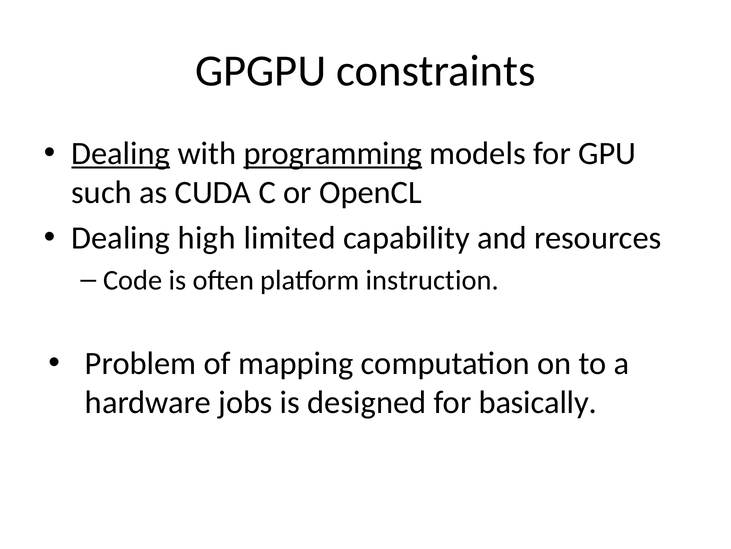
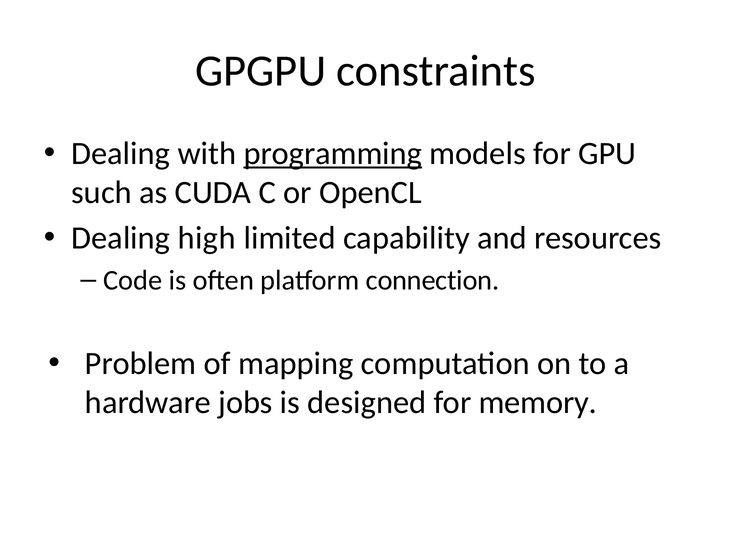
Dealing at (121, 153) underline: present -> none
instruction: instruction -> connection
basically: basically -> memory
